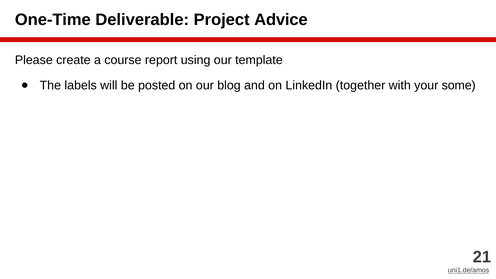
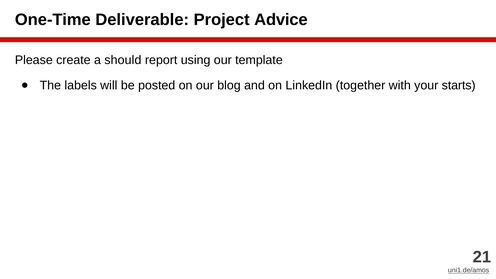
course: course -> should
some: some -> starts
